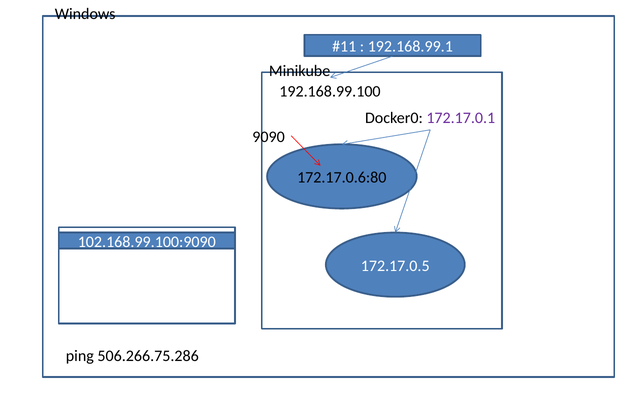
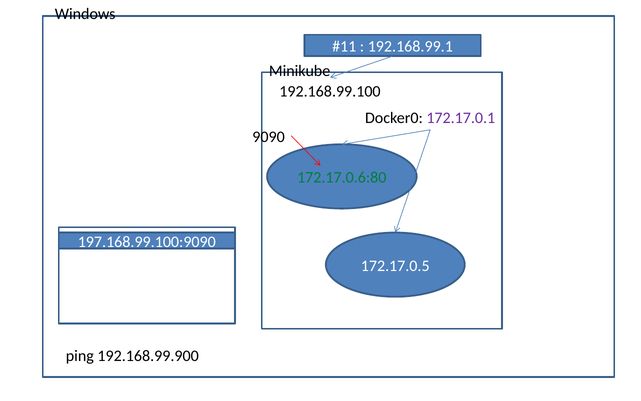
172.17.0.6:80 colour: black -> green
102.168.99.100:9090: 102.168.99.100:9090 -> 197.168.99.100:9090
506.266.75.286: 506.266.75.286 -> 192.168.99.900
